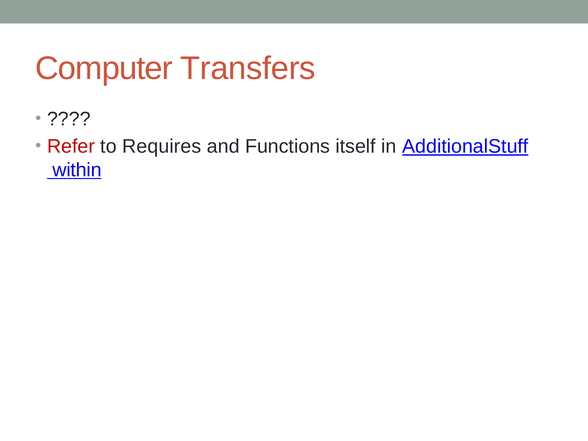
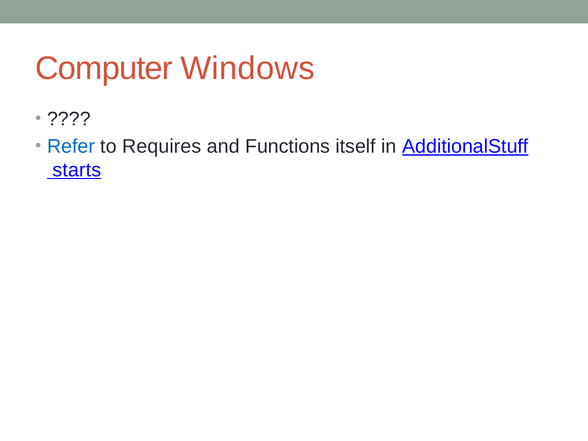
Transfers: Transfers -> Windows
Refer colour: red -> blue
within: within -> starts
